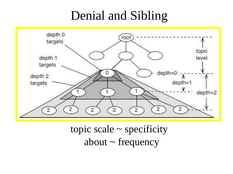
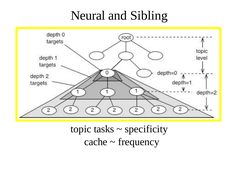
Denial: Denial -> Neural
scale: scale -> tasks
about: about -> cache
